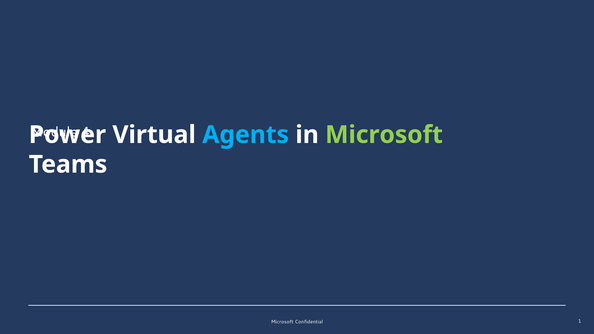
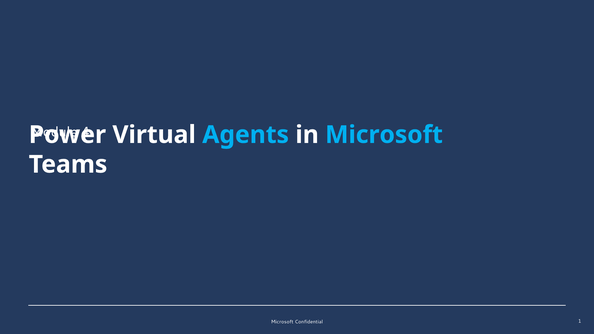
Microsoft at (384, 135) colour: light green -> light blue
